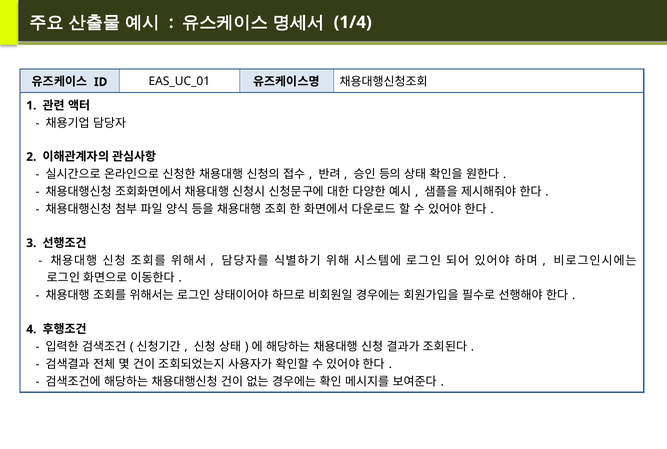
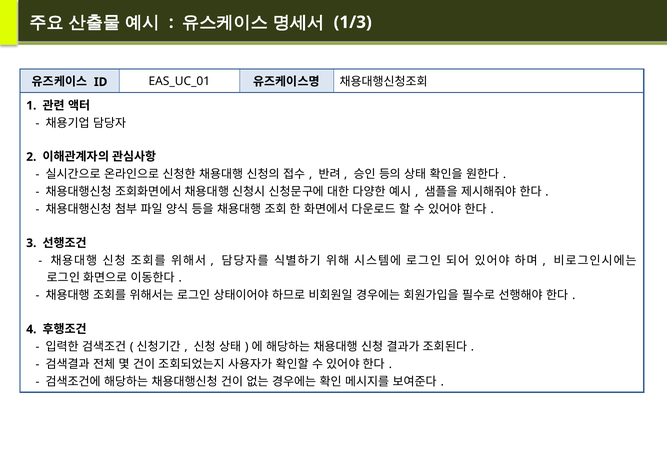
1/4: 1/4 -> 1/3
